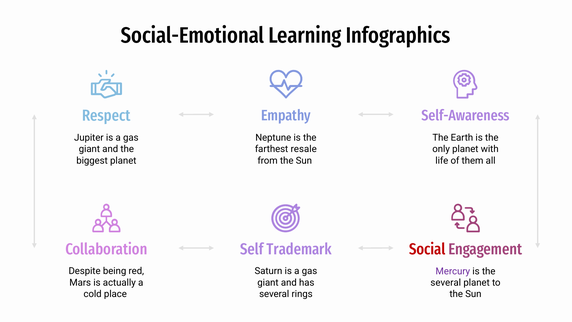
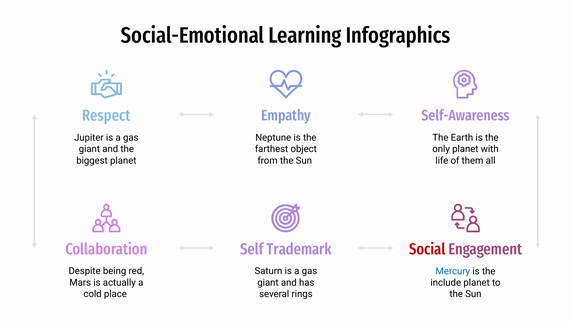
resale: resale -> object
Mercury colour: purple -> blue
several at (446, 282): several -> include
